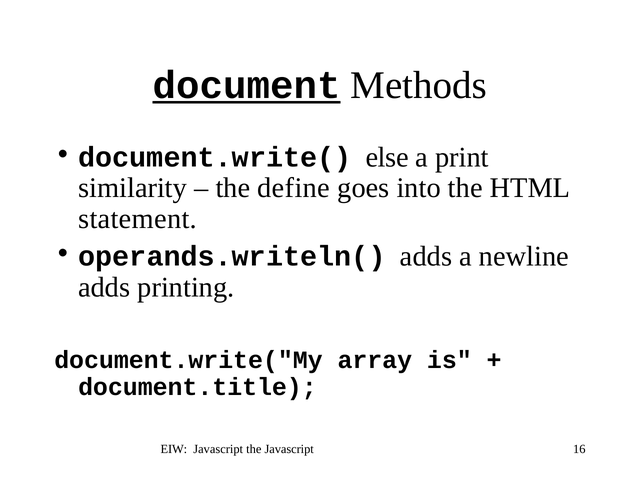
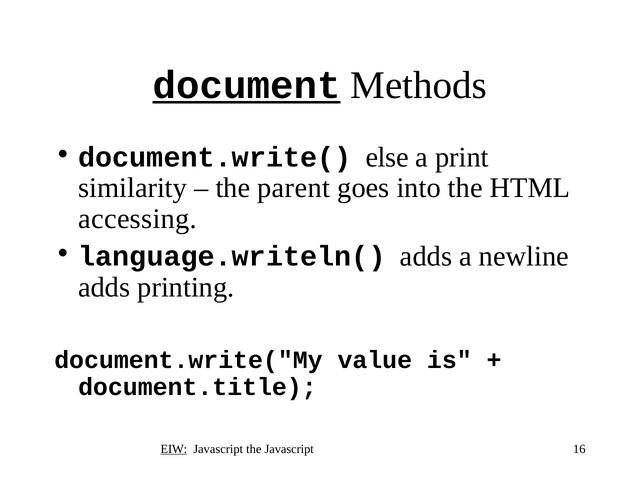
define: define -> parent
statement: statement -> accessing
operands.writeln(: operands.writeln( -> language.writeln(
array: array -> value
EIW underline: none -> present
